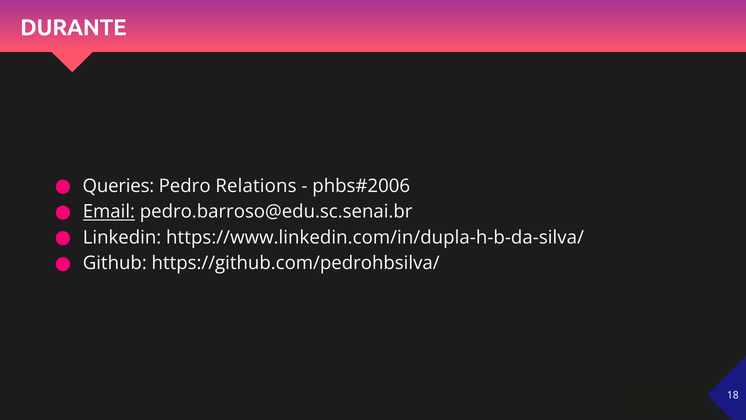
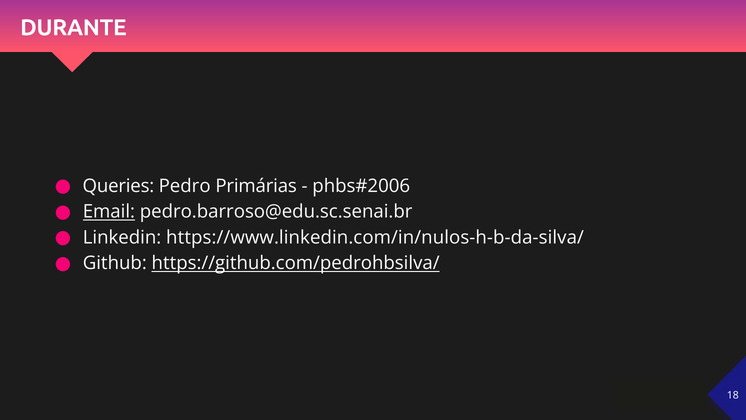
Relations: Relations -> Primárias
https://www.linkedin.com/in/dupla-h-b-da-silva/: https://www.linkedin.com/in/dupla-h-b-da-silva/ -> https://www.linkedin.com/in/nulos-h-b-da-silva/
https://github.com/pedrohbsilva/ underline: none -> present
